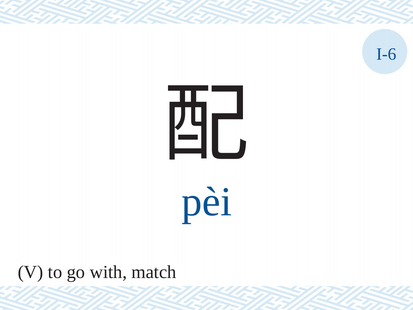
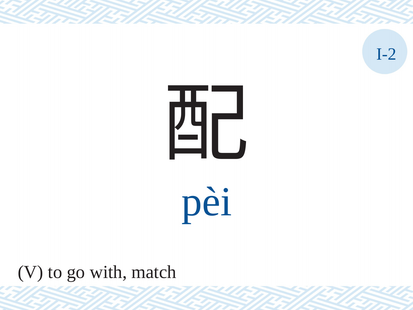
I-6: I-6 -> I-2
